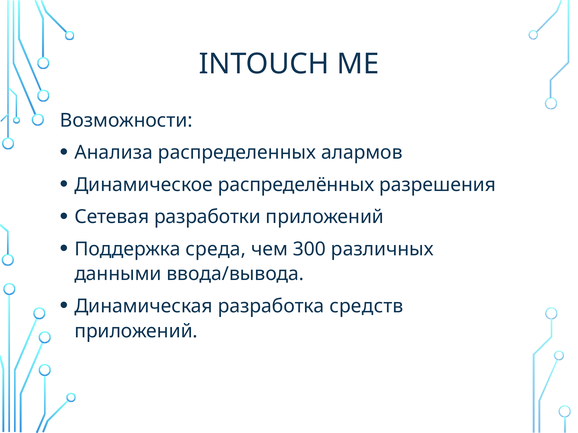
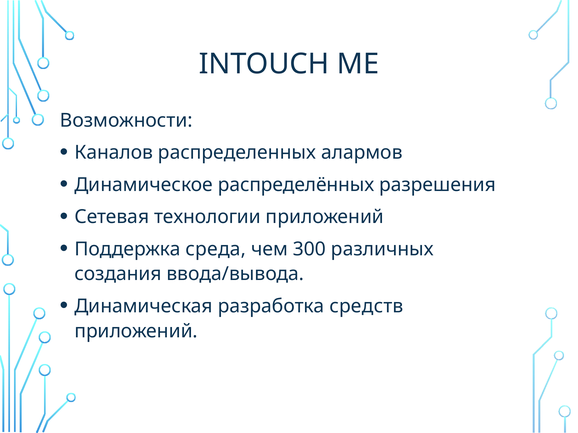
Анализа: Анализа -> Каналов
разработки: разработки -> технологии
данными: данными -> создания
